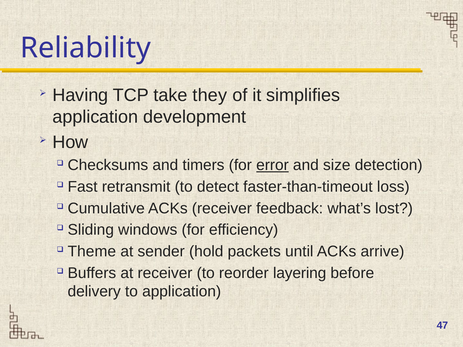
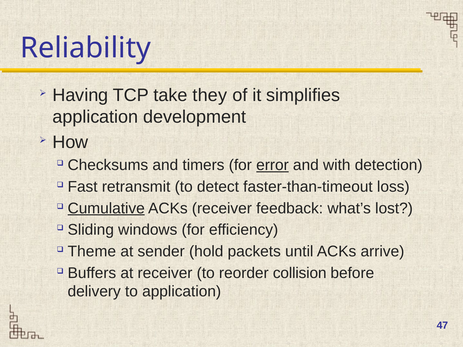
size: size -> with
Cumulative underline: none -> present
layering: layering -> collision
